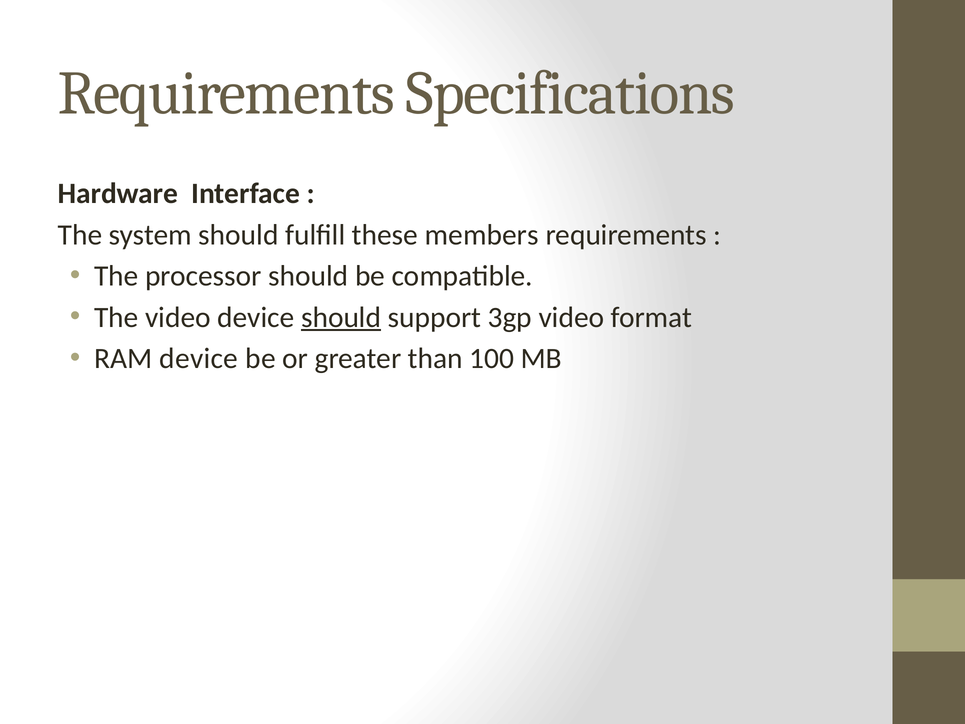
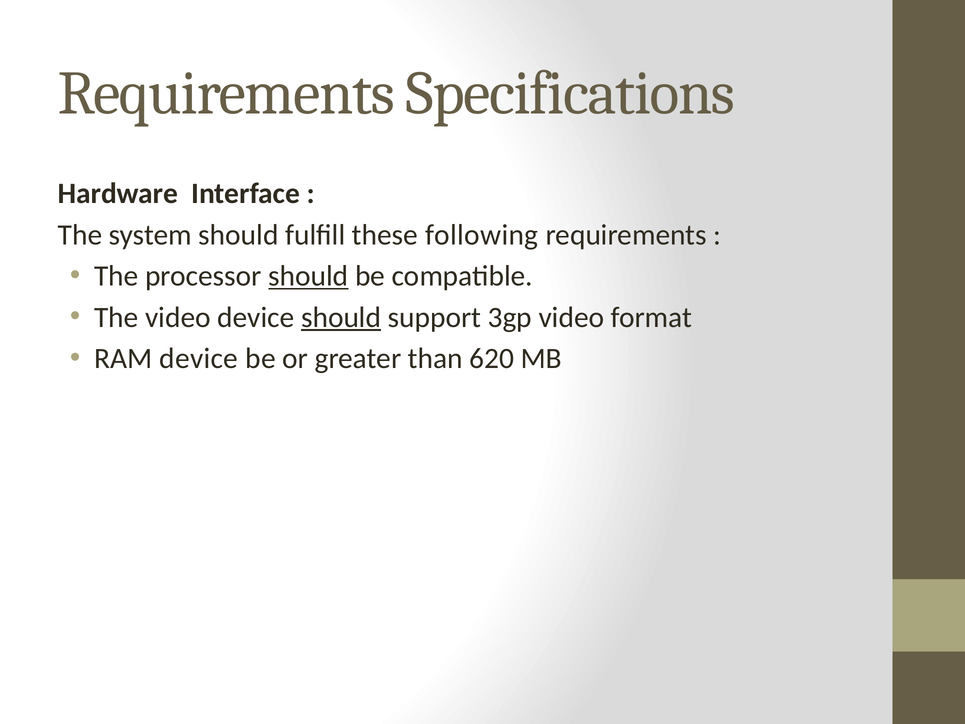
members: members -> following
should at (308, 276) underline: none -> present
100: 100 -> 620
